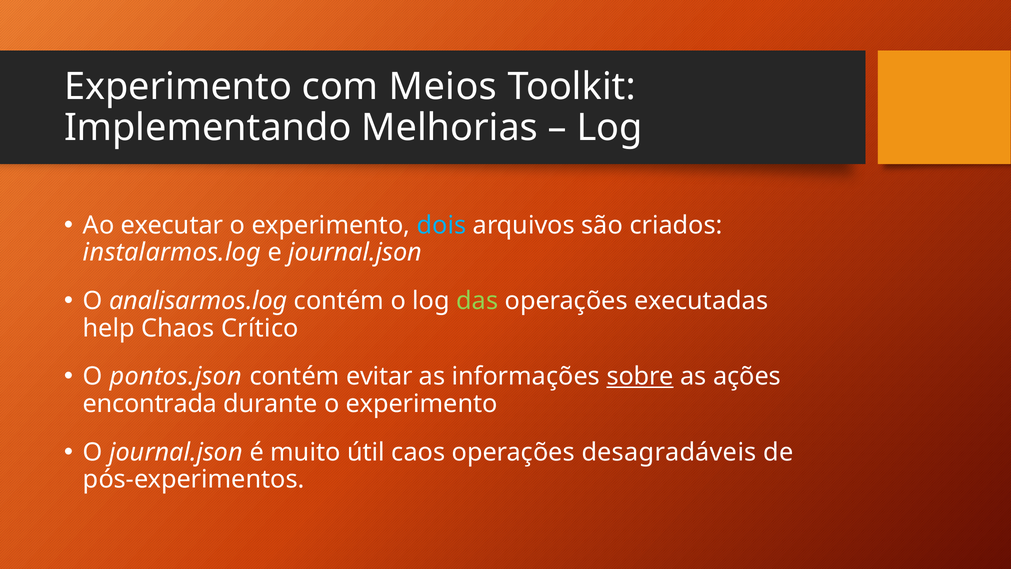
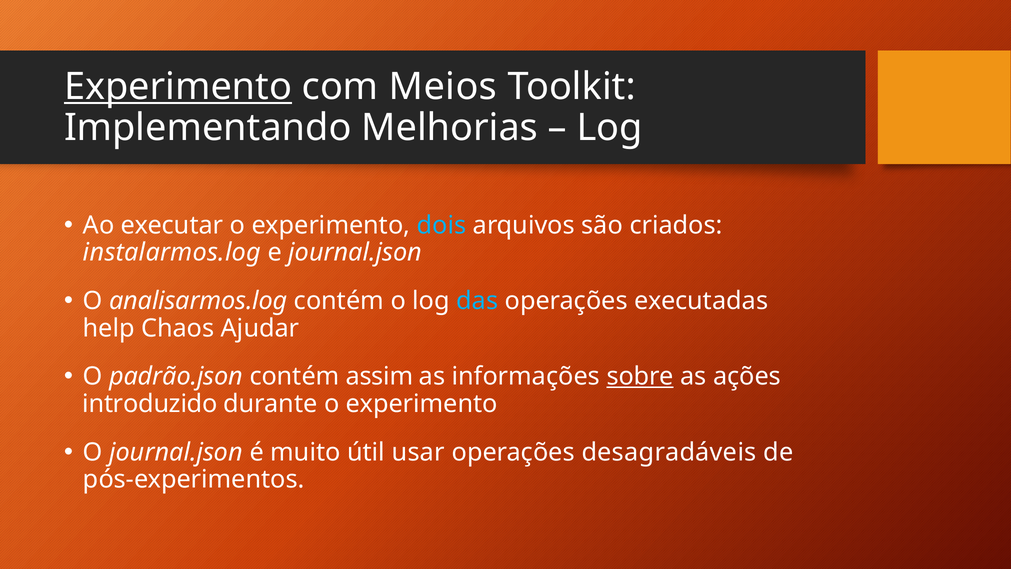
Experimento at (178, 87) underline: none -> present
das colour: light green -> light blue
Crítico: Crítico -> Ajudar
pontos.json: pontos.json -> padrão.json
evitar: evitar -> assim
encontrada: encontrada -> introduzido
caos: caos -> usar
